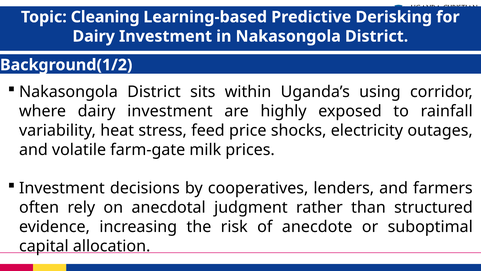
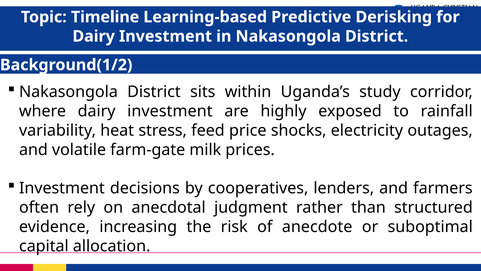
Cleaning: Cleaning -> Timeline
using: using -> study
